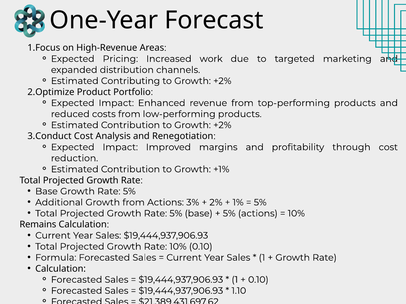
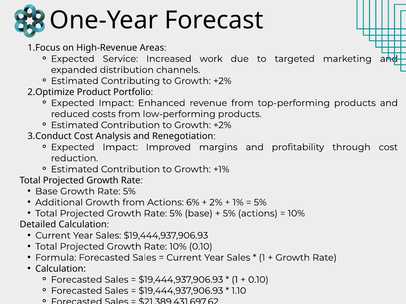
Pricing: Pricing -> Service
3%: 3% -> 6%
Remains: Remains -> Detailed
